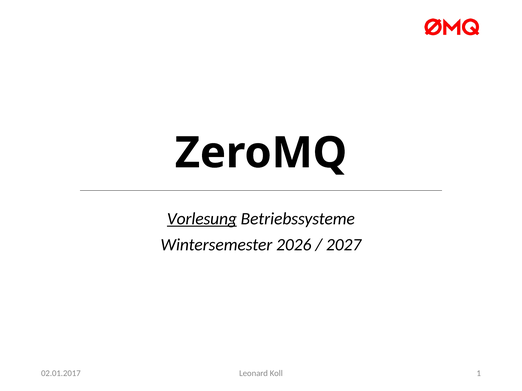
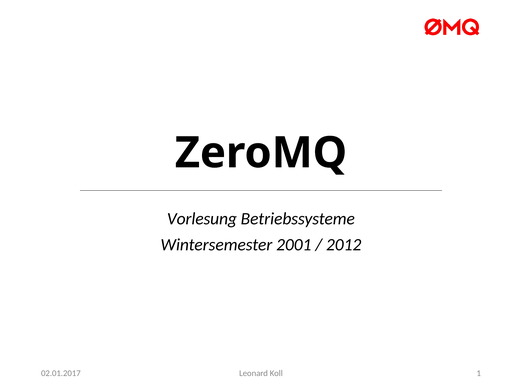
Vorlesung underline: present -> none
2026: 2026 -> 2001
2027: 2027 -> 2012
